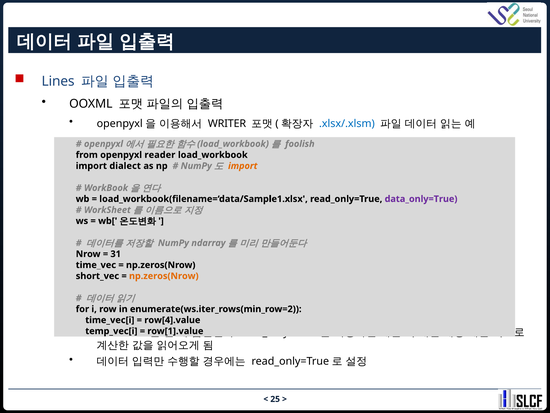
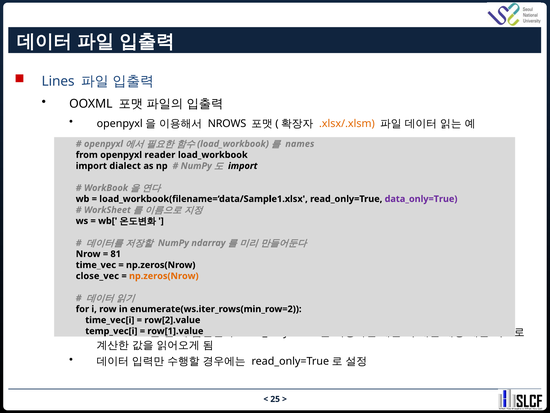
WRITER: WRITER -> NROWS
.xlsx/.xlsm colour: blue -> orange
foolish: foolish -> names
import at (243, 166) colour: orange -> black
31: 31 -> 81
short_vec: short_vec -> close_vec
row[4].value: row[4].value -> row[2].value
